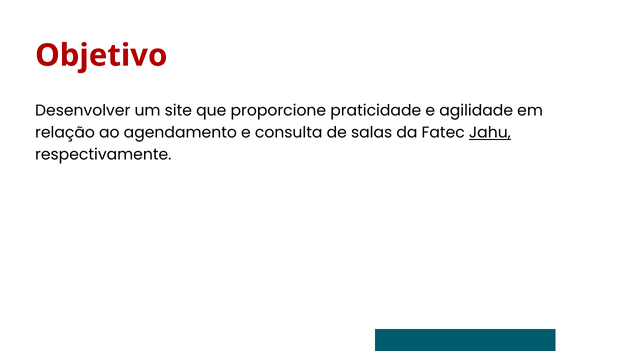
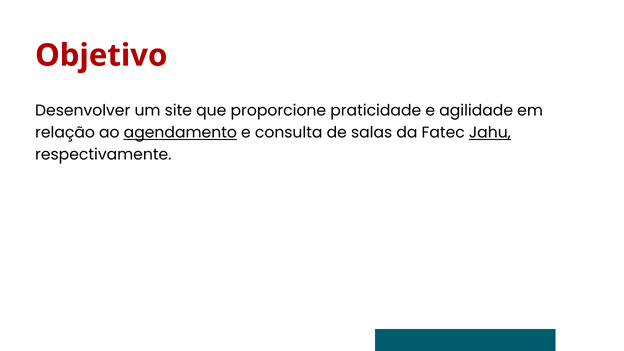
agendamento underline: none -> present
